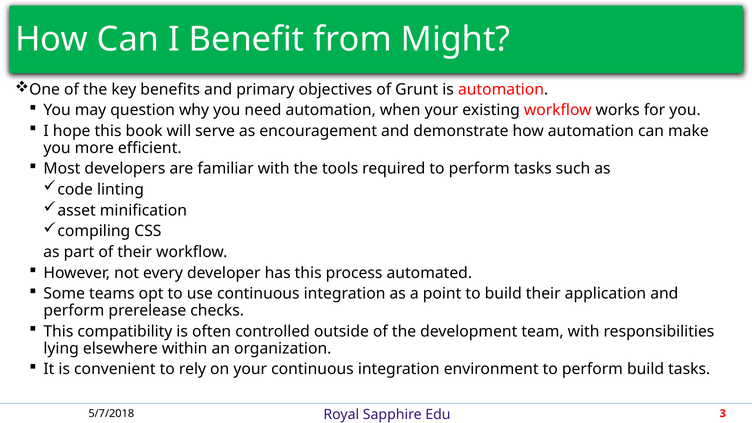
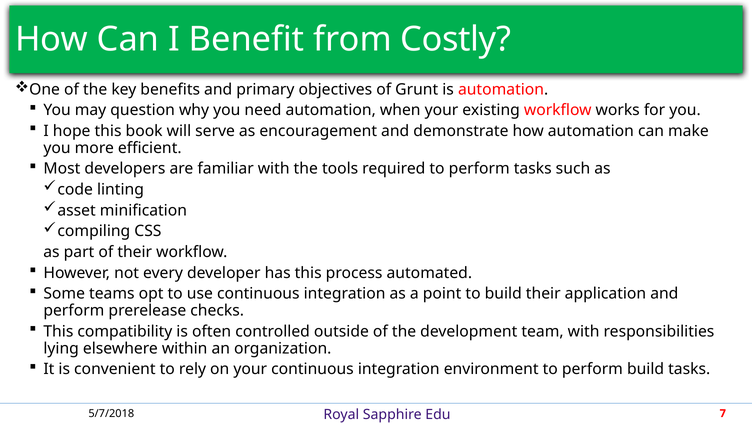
Might: Might -> Costly
3: 3 -> 7
